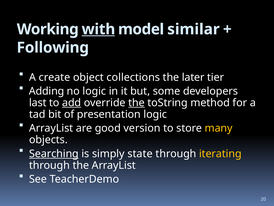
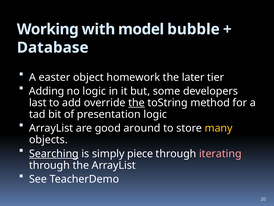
with underline: present -> none
similar: similar -> bubble
Following: Following -> Database
create: create -> easter
collections: collections -> homework
add underline: present -> none
version: version -> around
state: state -> piece
iterating colour: yellow -> pink
